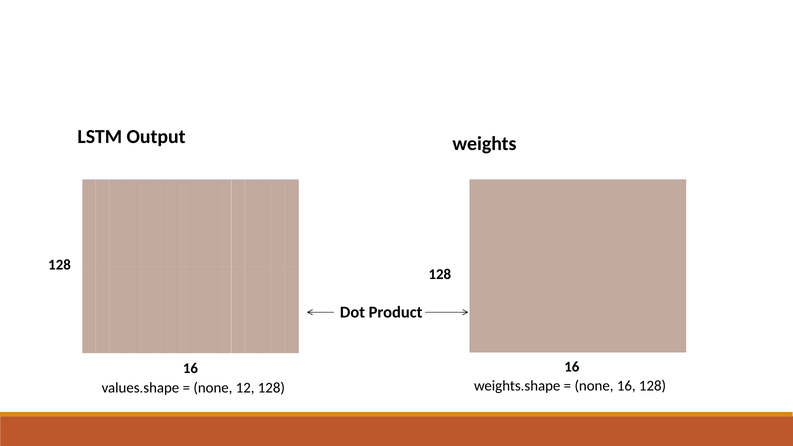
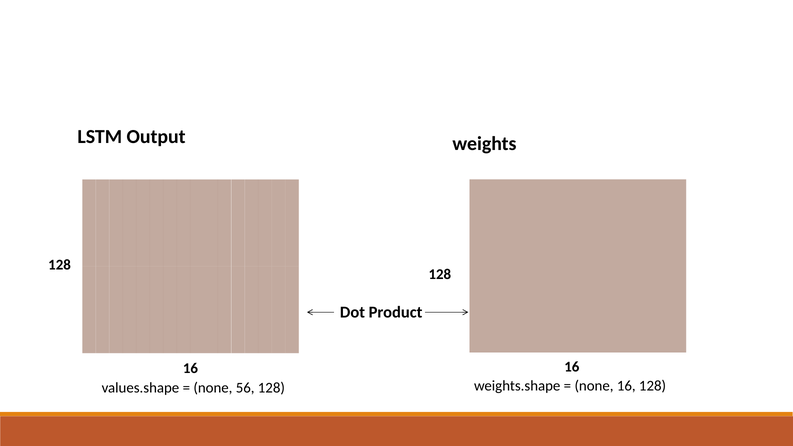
12: 12 -> 56
